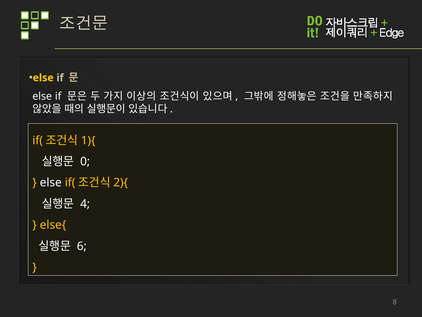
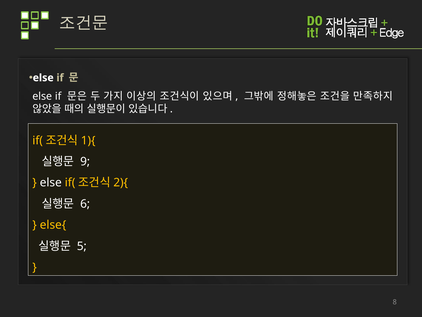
else at (43, 78) colour: yellow -> white
0: 0 -> 9
4: 4 -> 6
6: 6 -> 5
